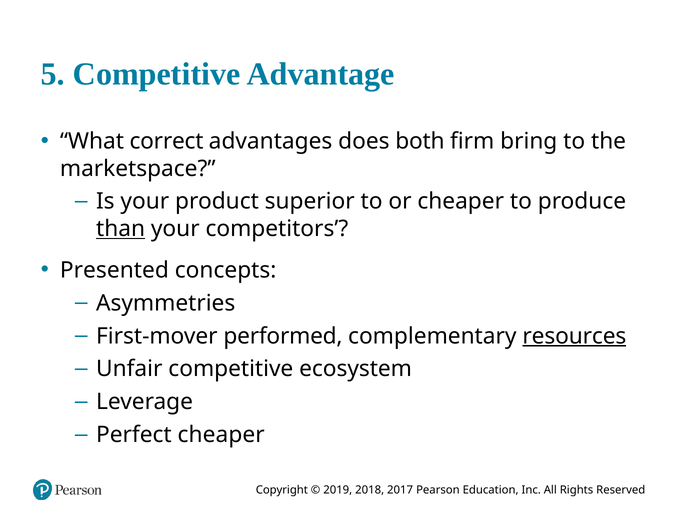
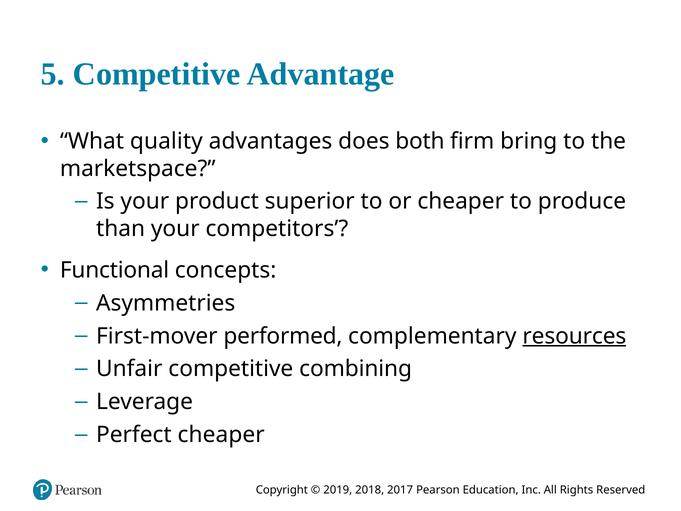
correct: correct -> quality
than underline: present -> none
Presented: Presented -> Functional
ecosystem: ecosystem -> combining
